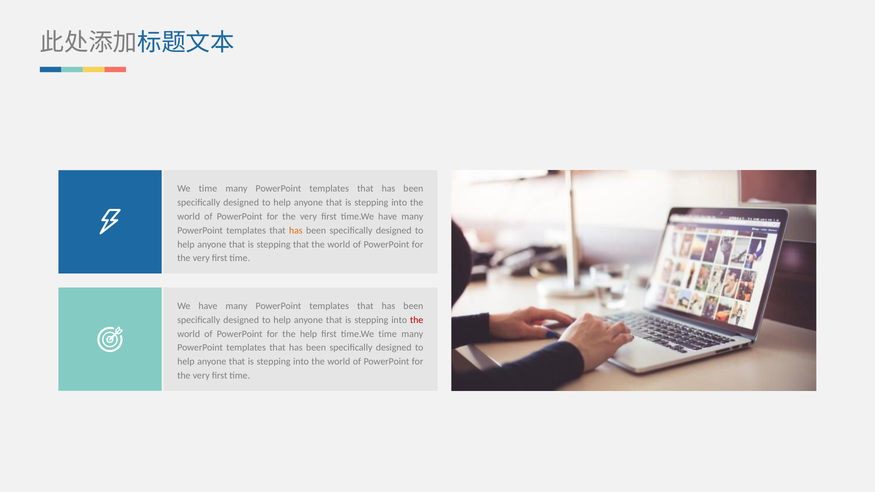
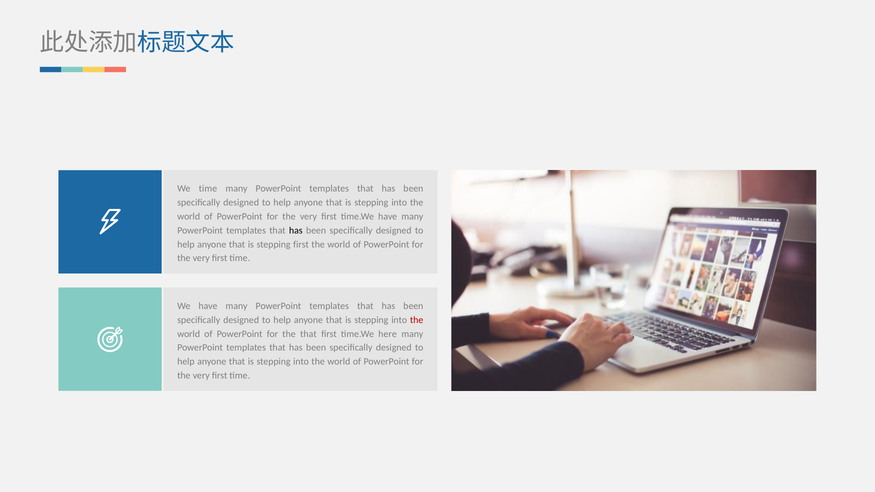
has at (296, 230) colour: orange -> black
stepping that: that -> first
the help: help -> that
time.We time: time -> here
